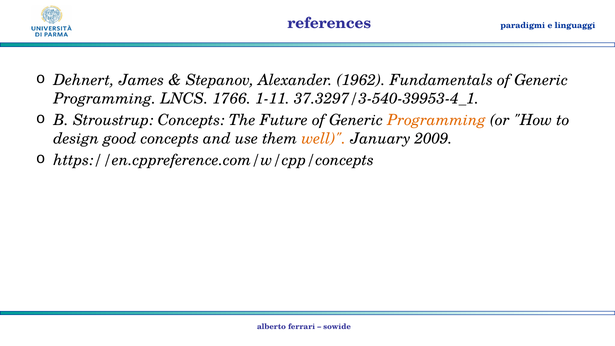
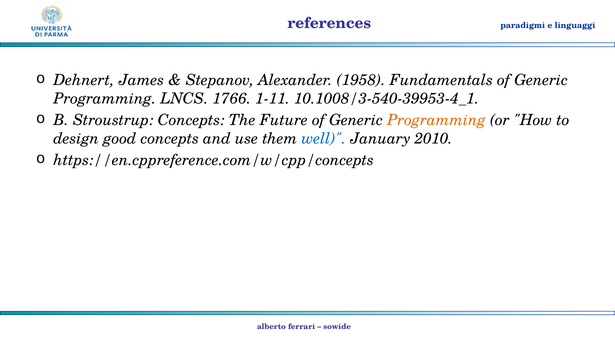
1962: 1962 -> 1958
37.3297/3-540-39953-4_1: 37.3297/3-540-39953-4_1 -> 10.1008/3-540-39953-4_1
well colour: orange -> blue
2009: 2009 -> 2010
